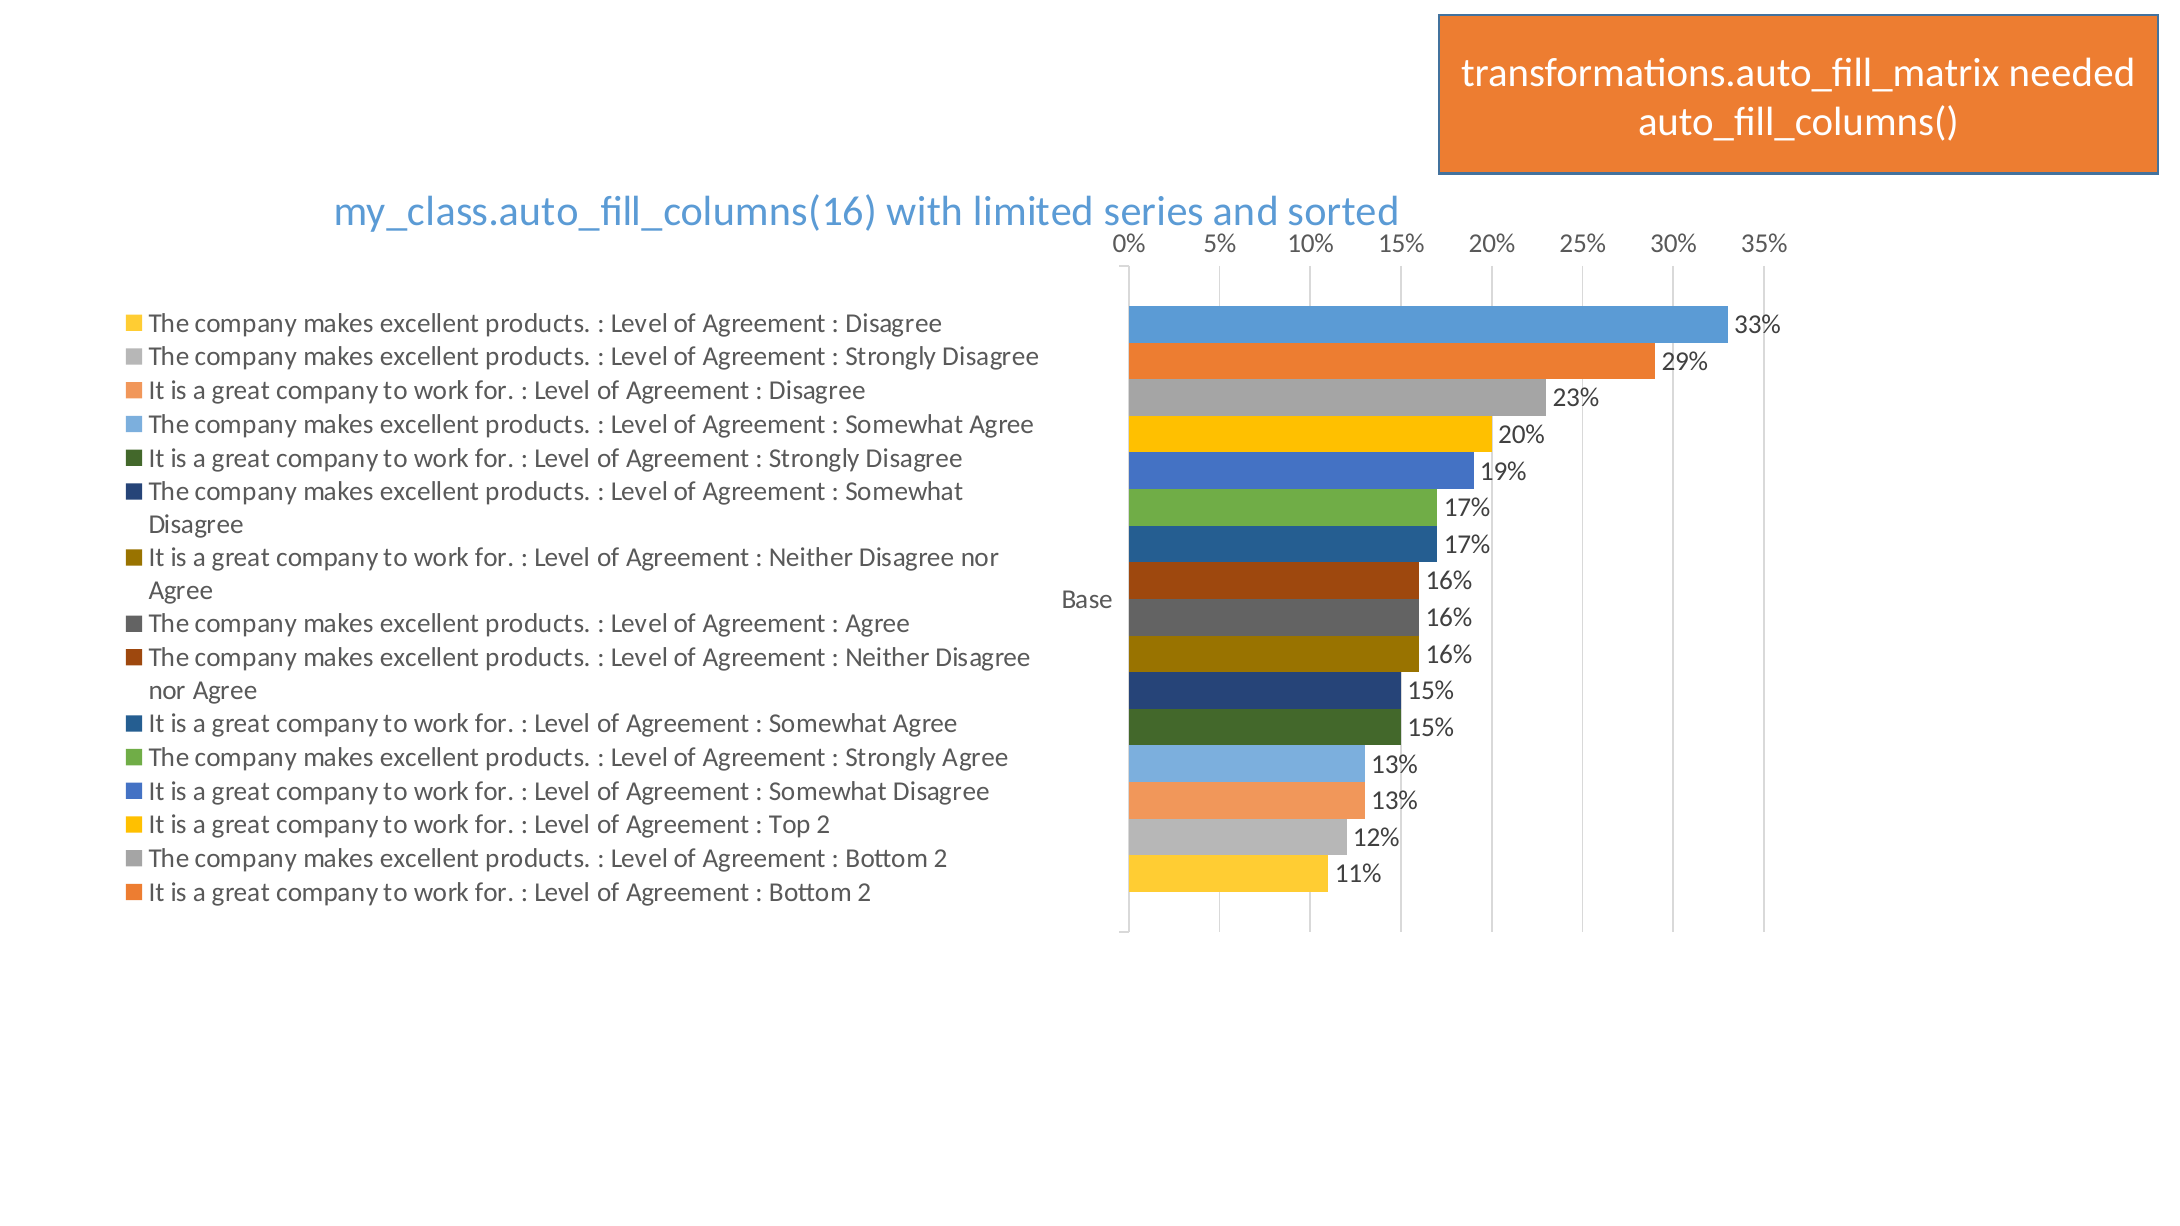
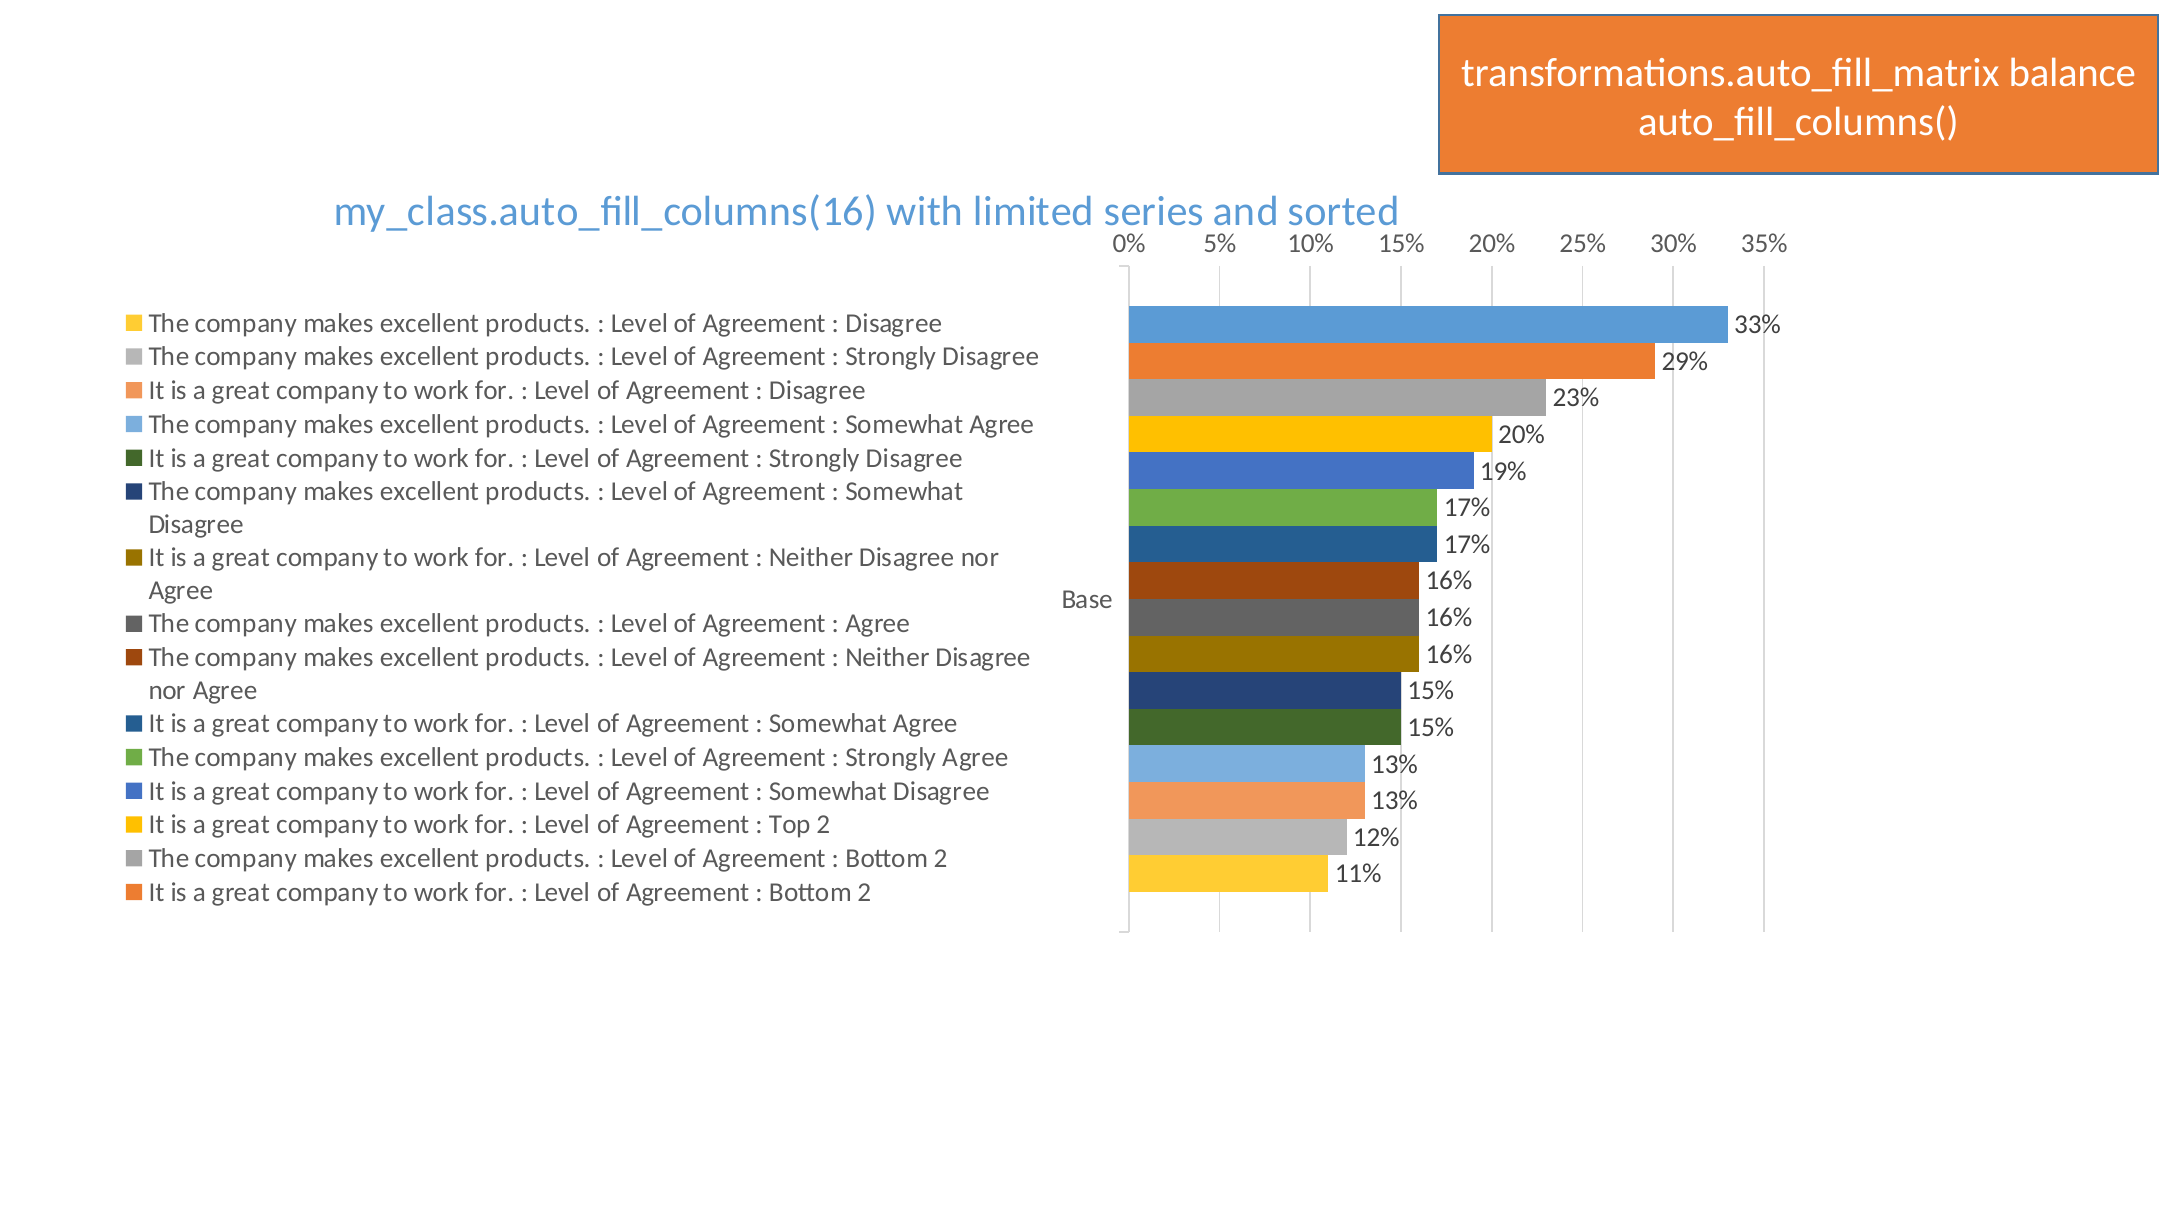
needed: needed -> balance
